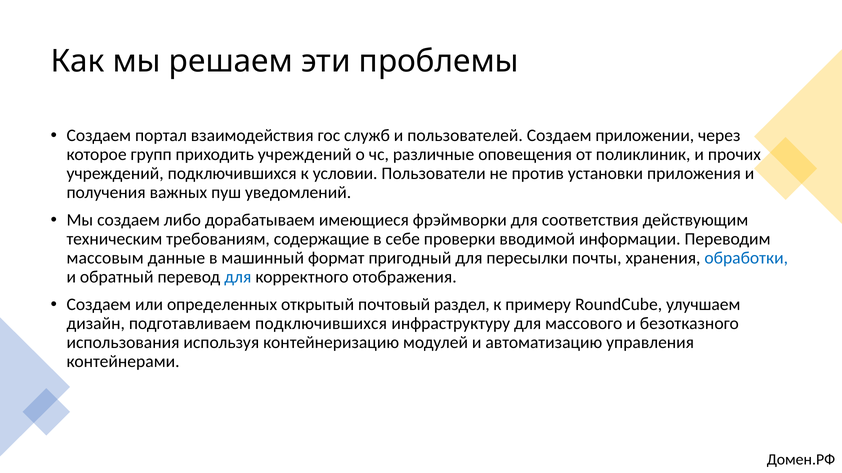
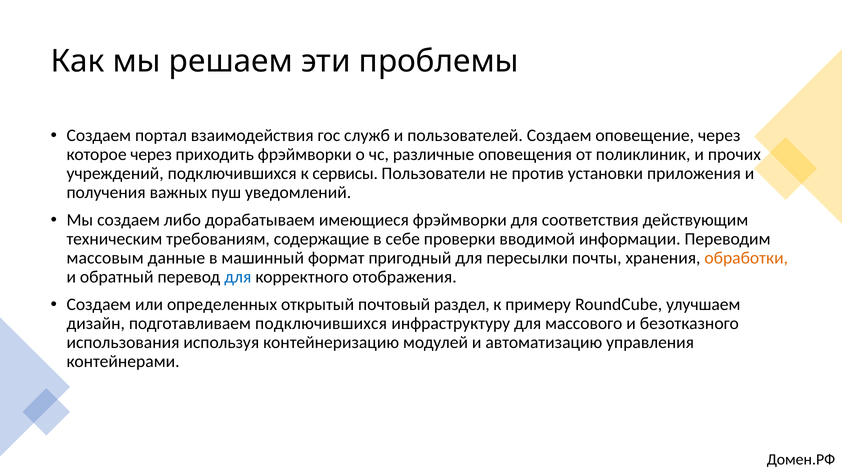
приложении: приложении -> оповещение
которое групп: групп -> через
приходить учреждений: учреждений -> фрэймворки
условии: условии -> сервисы
обработки colour: blue -> orange
